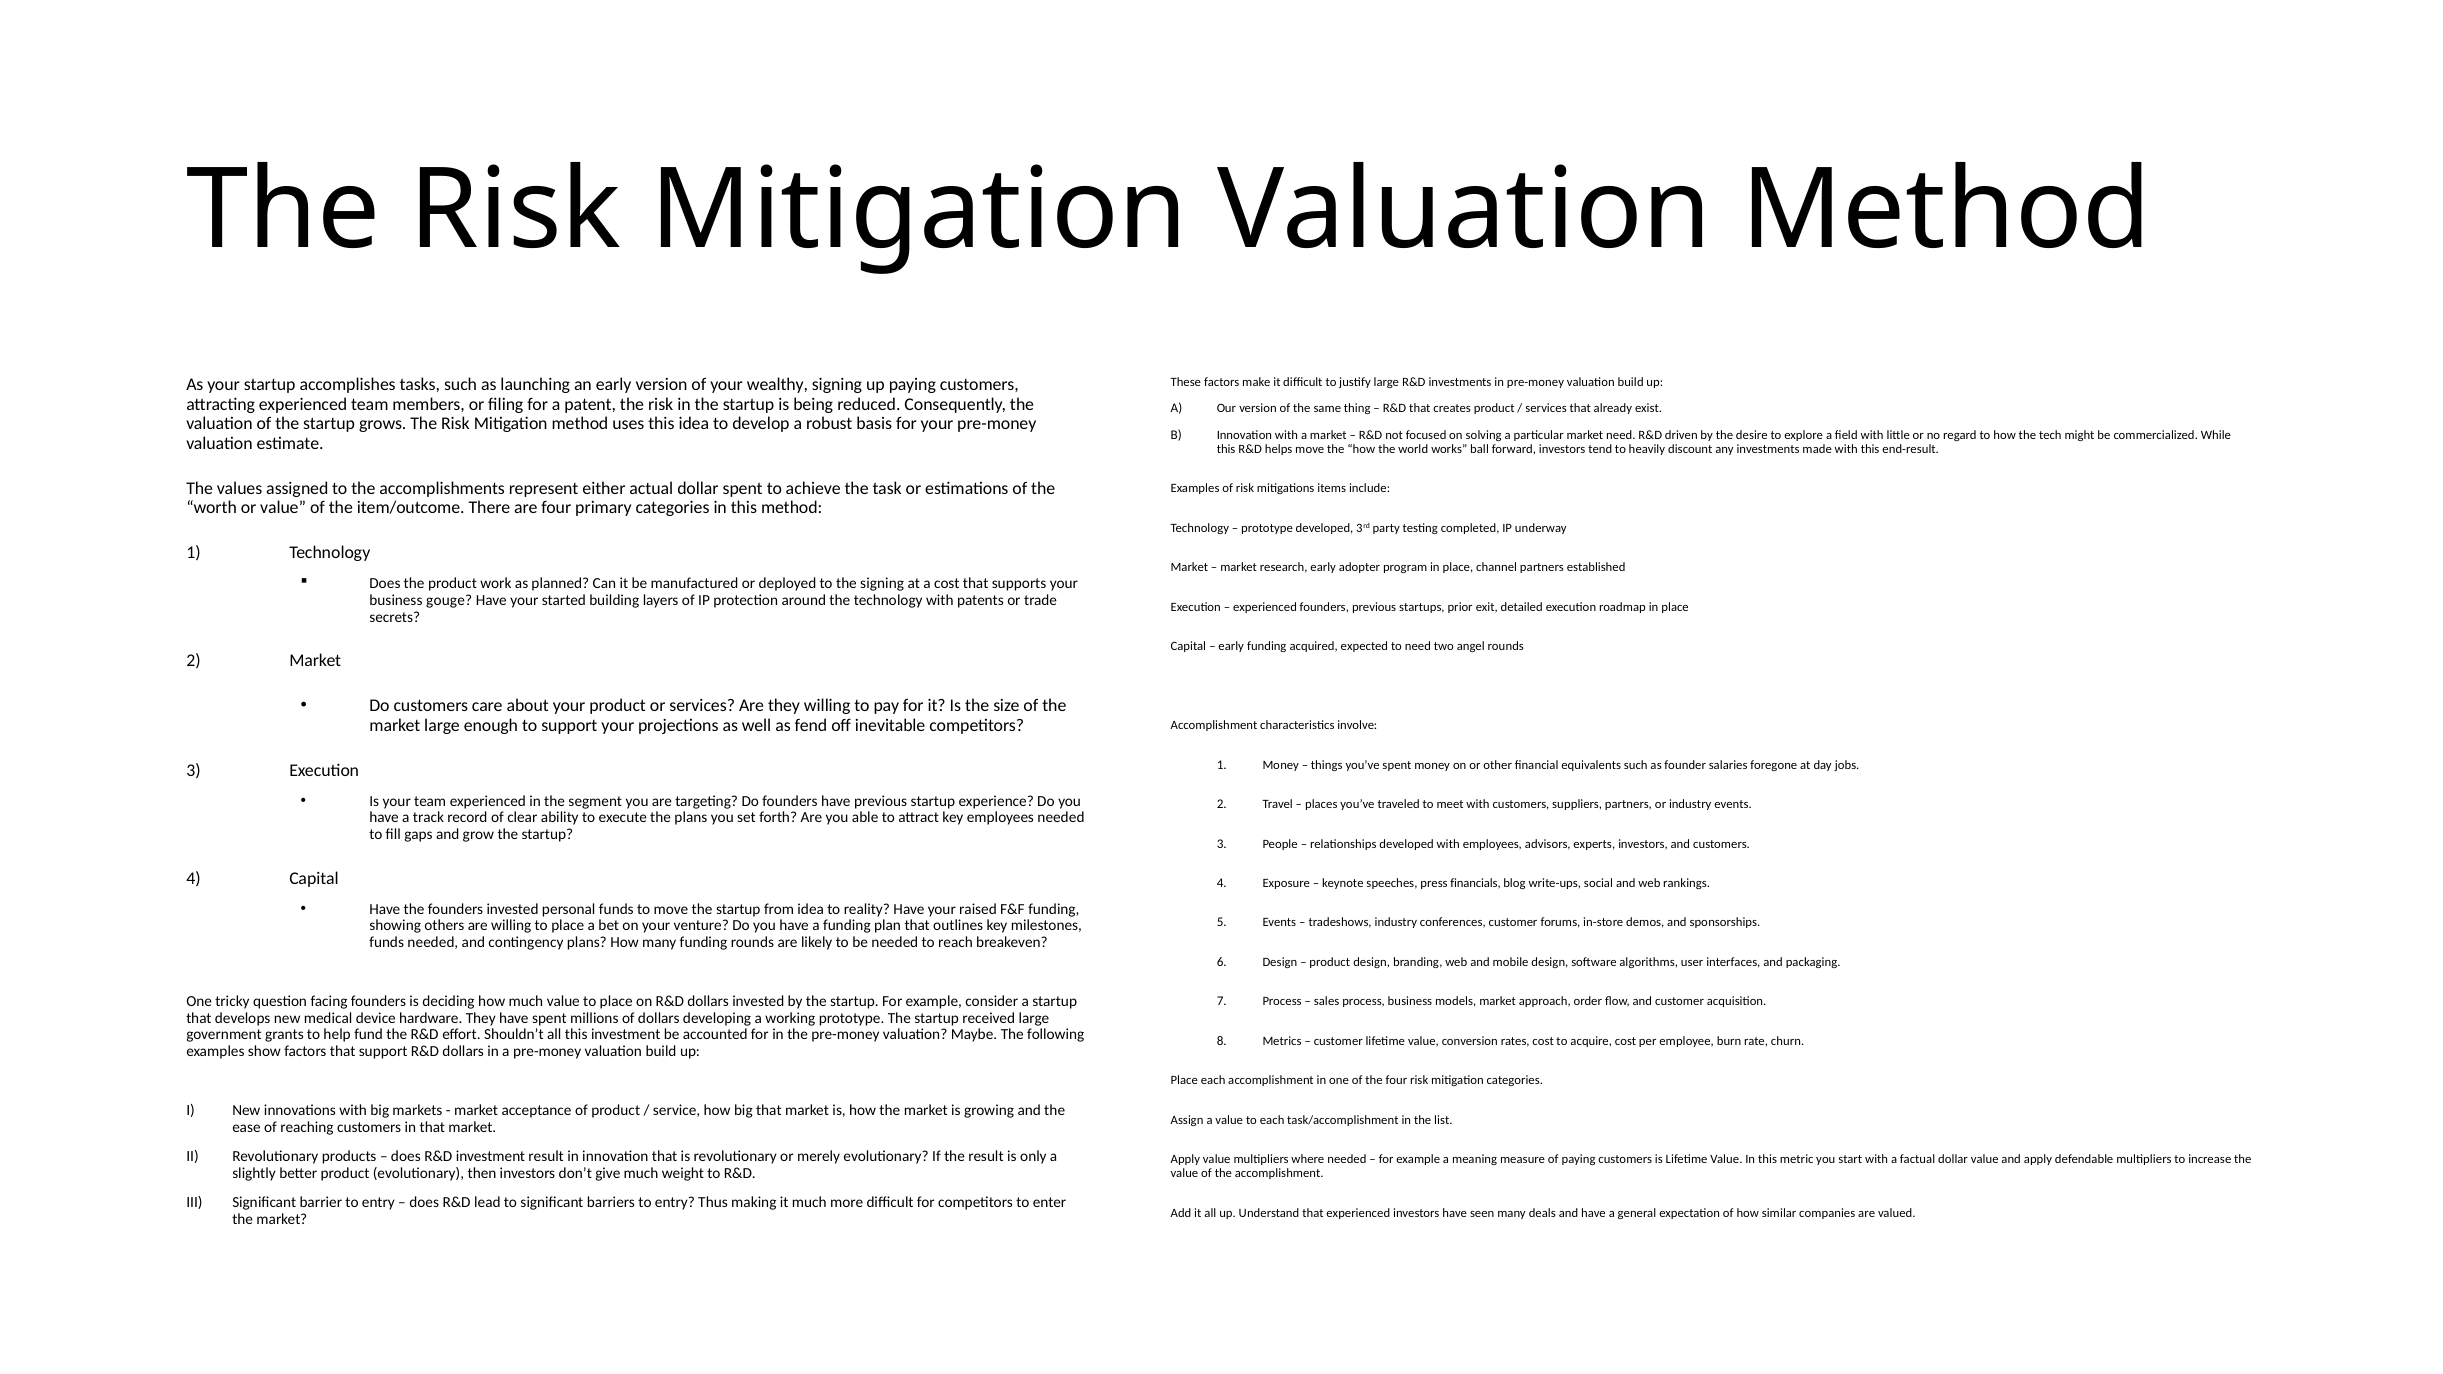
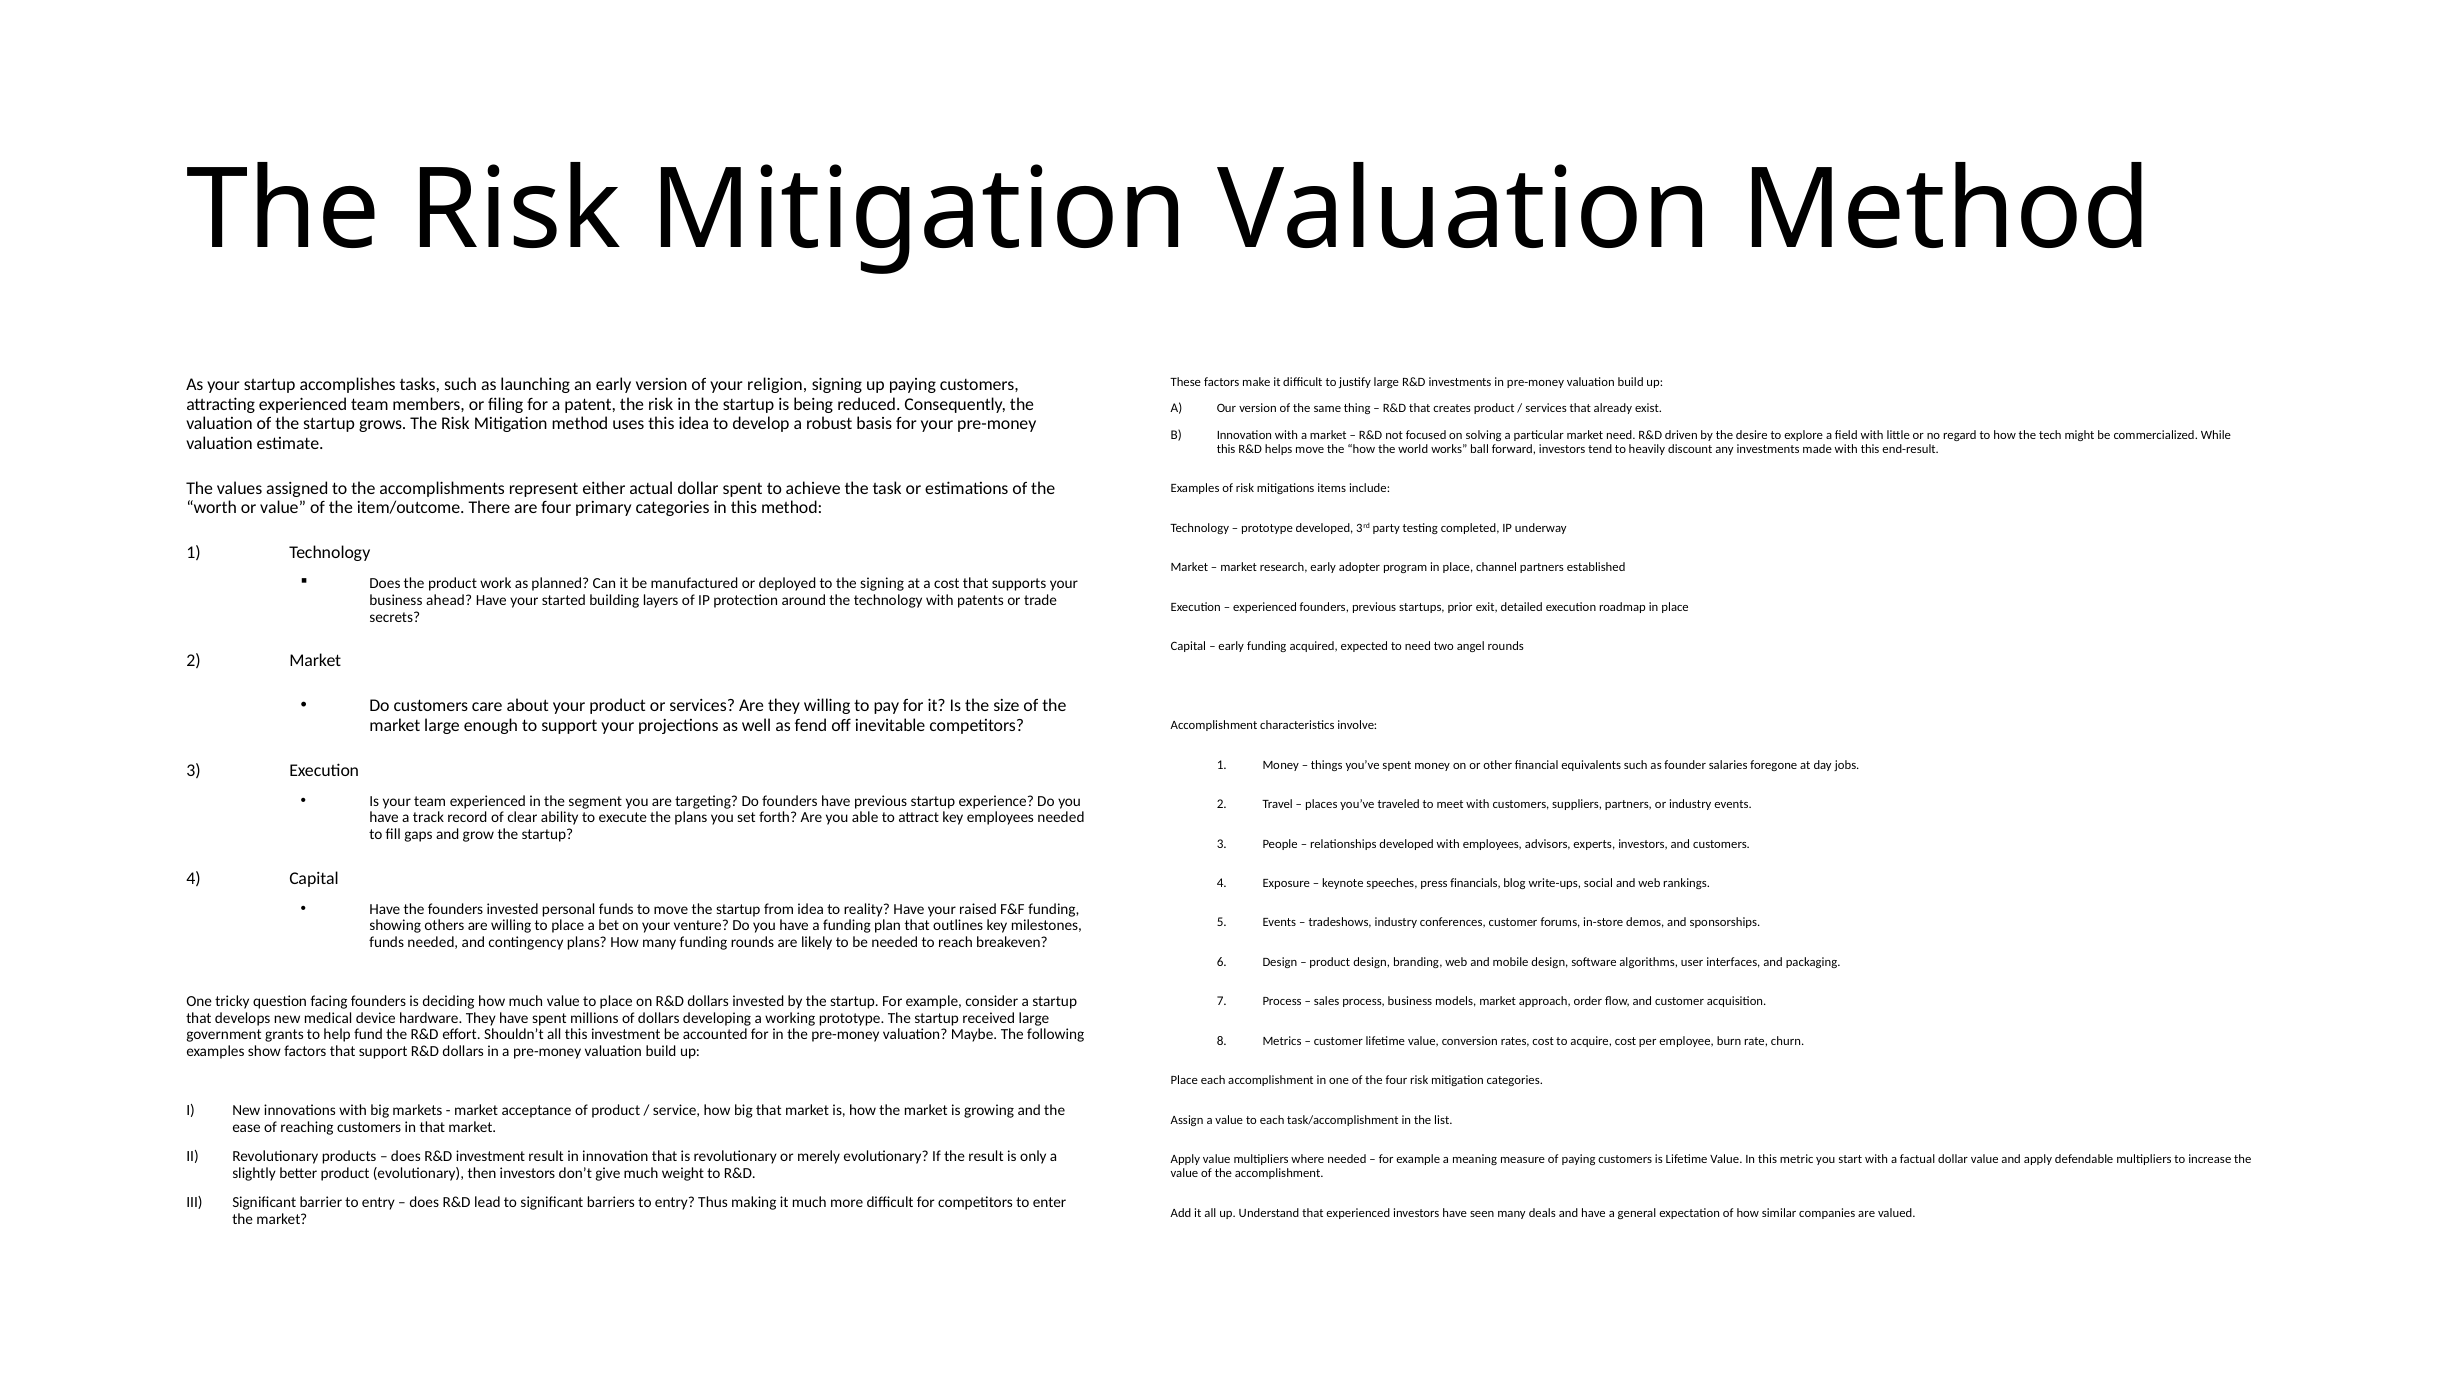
wealthy: wealthy -> religion
gouge: gouge -> ahead
